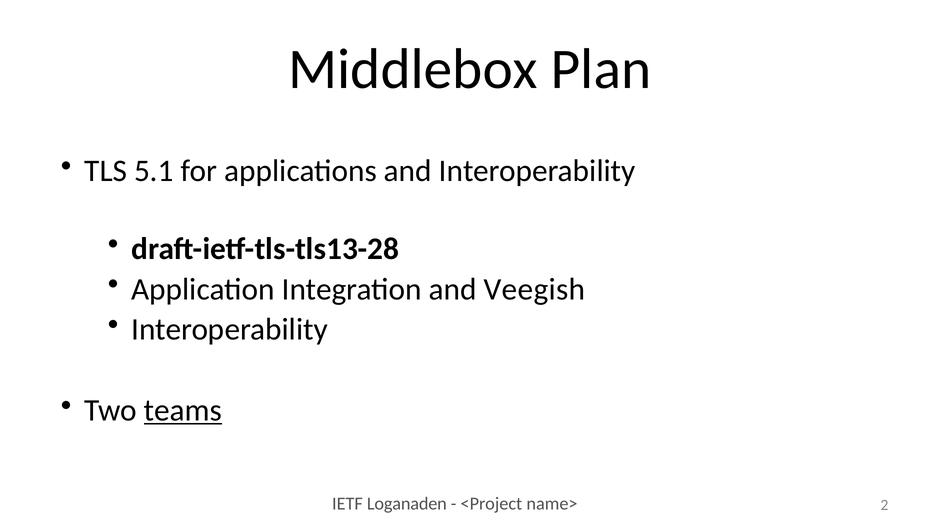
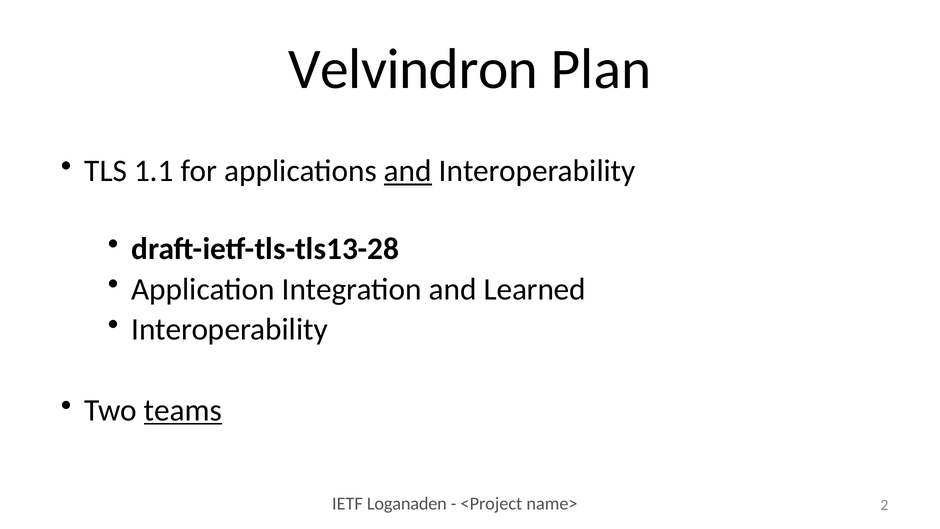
Middlebox: Middlebox -> Velvindron
5.1: 5.1 -> 1.1
and at (408, 171) underline: none -> present
Veegish: Veegish -> Learned
